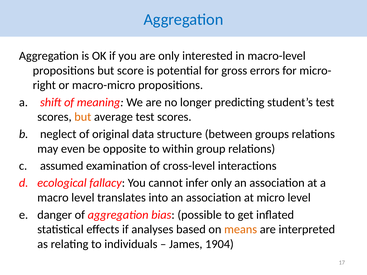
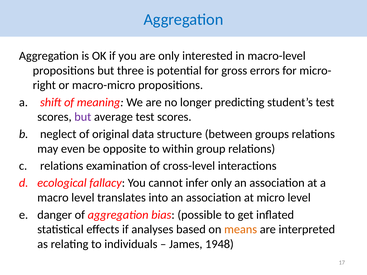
score: score -> three
but at (83, 117) colour: orange -> purple
assumed at (62, 166): assumed -> relations
1904: 1904 -> 1948
